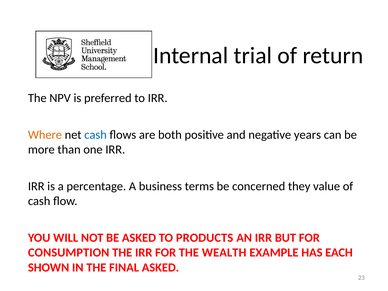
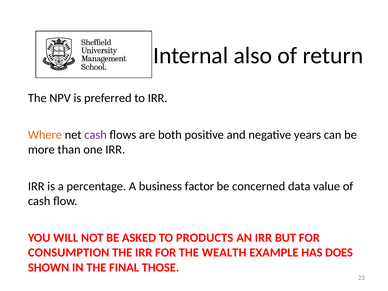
trial: trial -> also
cash at (96, 135) colour: blue -> purple
terms: terms -> factor
they: they -> data
EACH: EACH -> DOES
FINAL ASKED: ASKED -> THOSE
